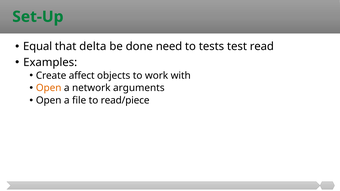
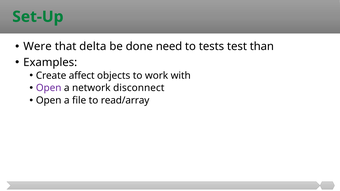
Equal: Equal -> Were
read: read -> than
Open at (49, 88) colour: orange -> purple
arguments: arguments -> disconnect
read/piece: read/piece -> read/array
